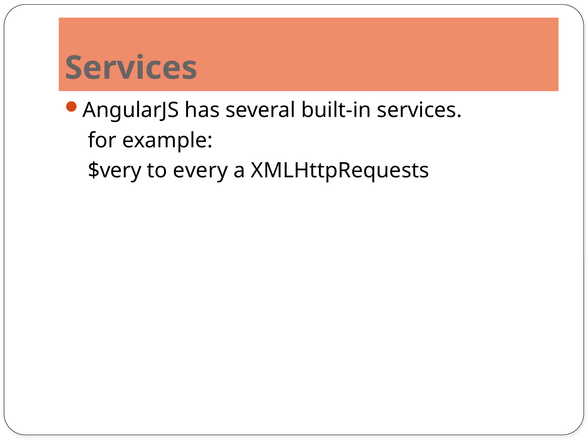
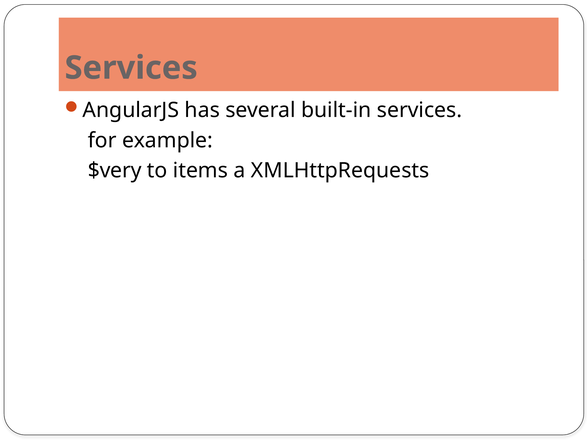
every: every -> items
